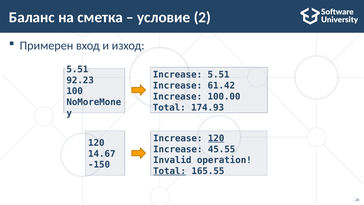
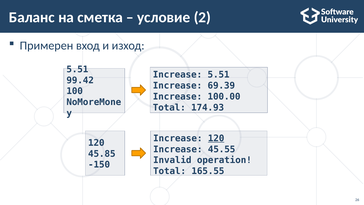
92.23: 92.23 -> 99.42
61.42: 61.42 -> 69.39
14.67: 14.67 -> 45.85
Total at (170, 171) underline: present -> none
